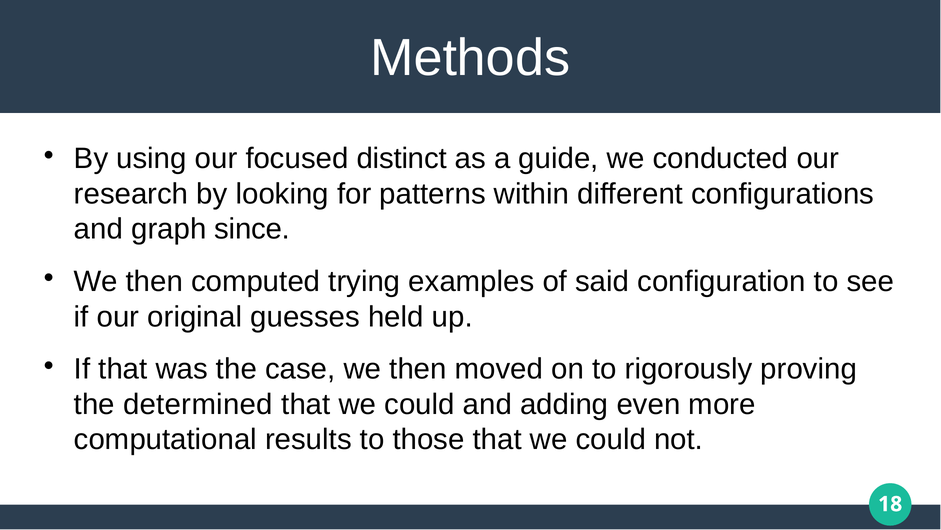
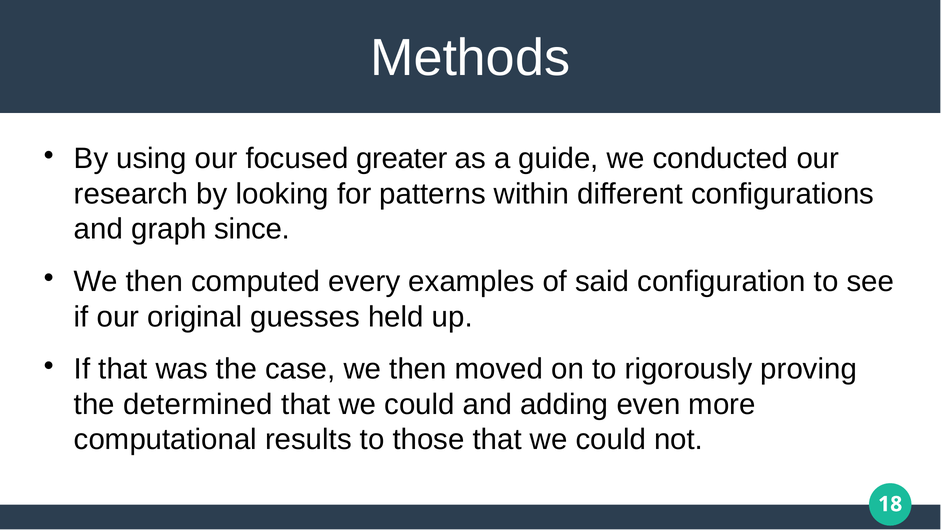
distinct: distinct -> greater
trying: trying -> every
